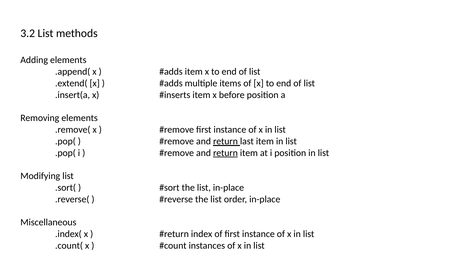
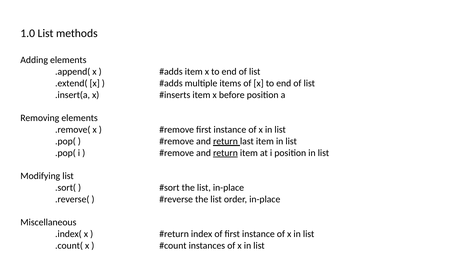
3.2: 3.2 -> 1.0
